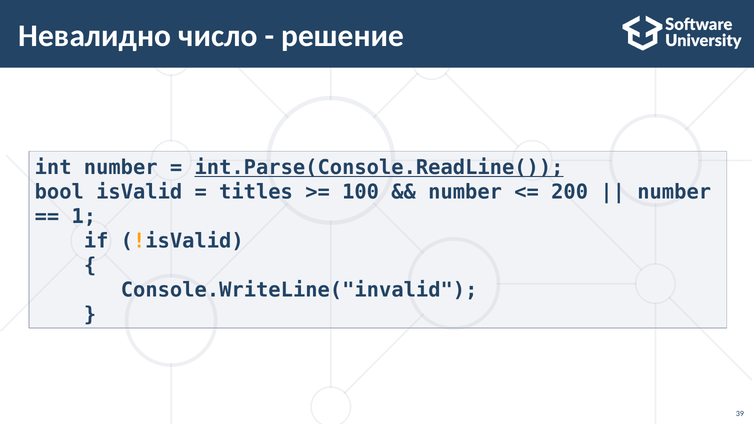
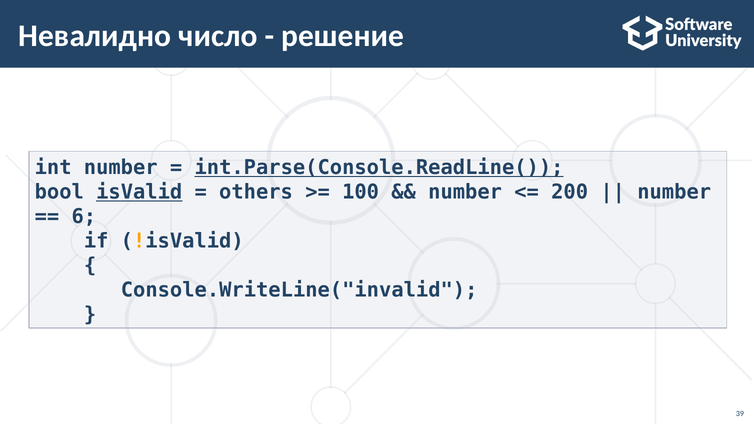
isValid underline: none -> present
titles: titles -> others
1: 1 -> 6
